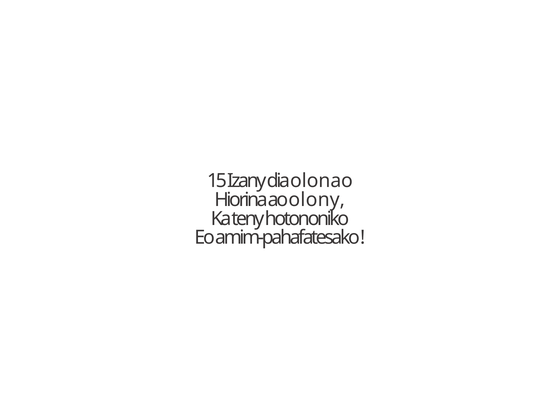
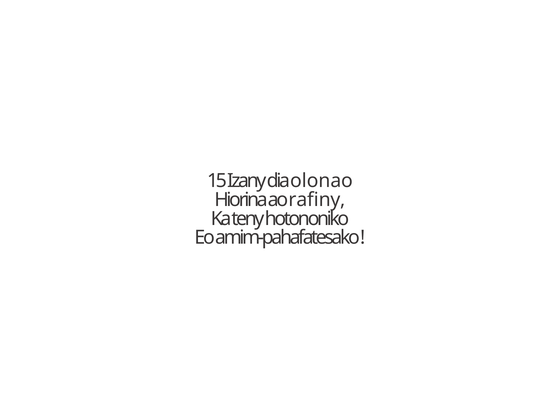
olony: olony -> rafiny
